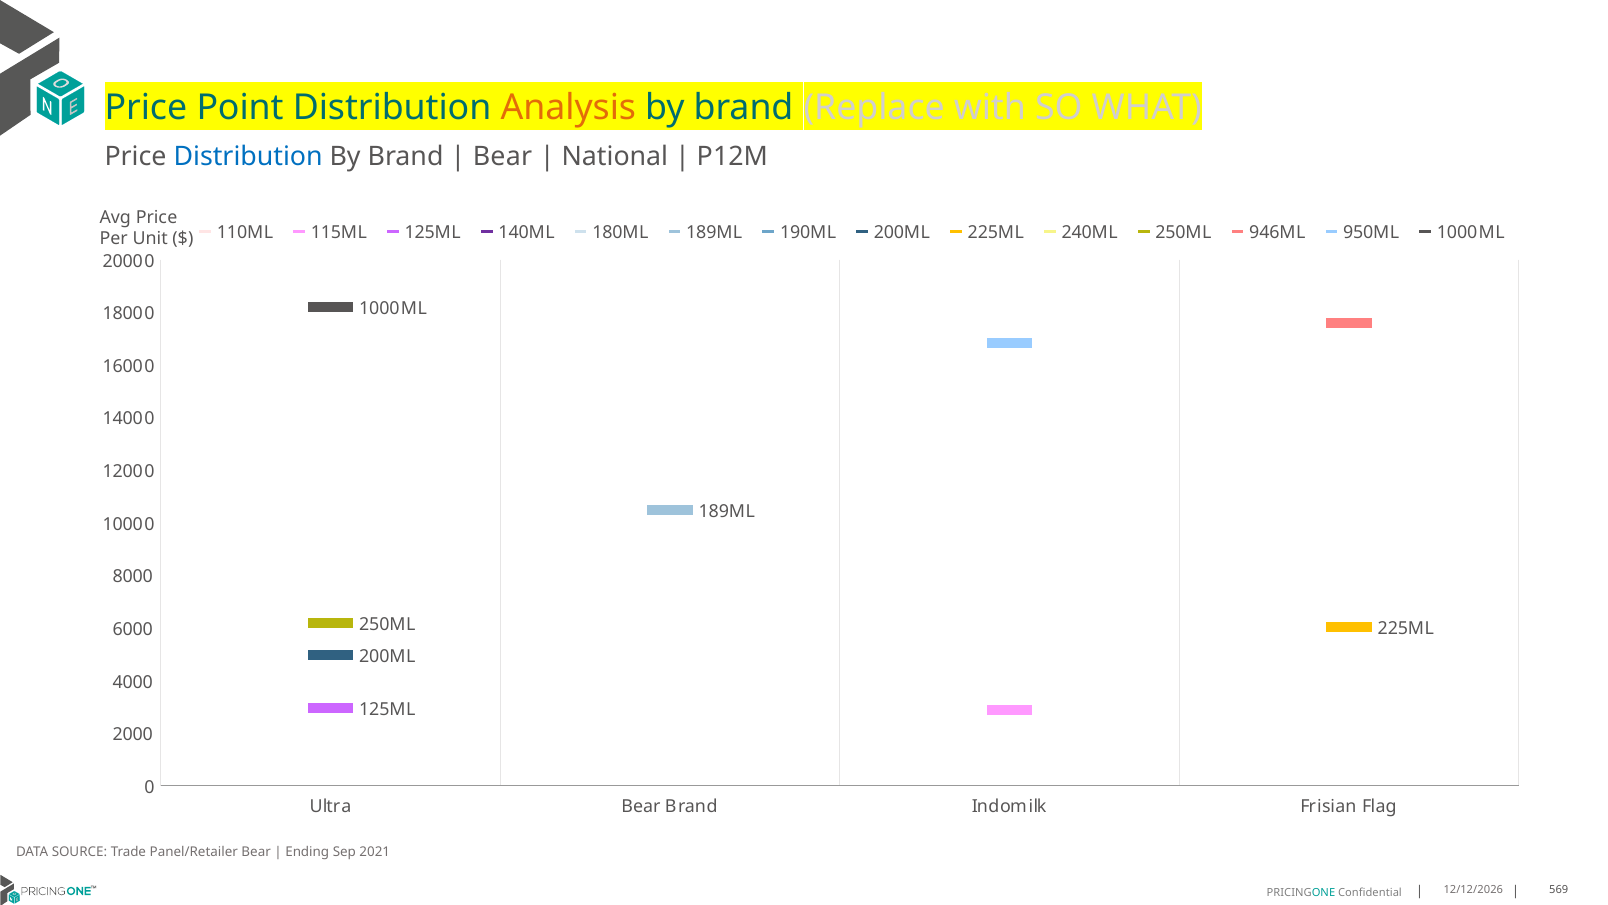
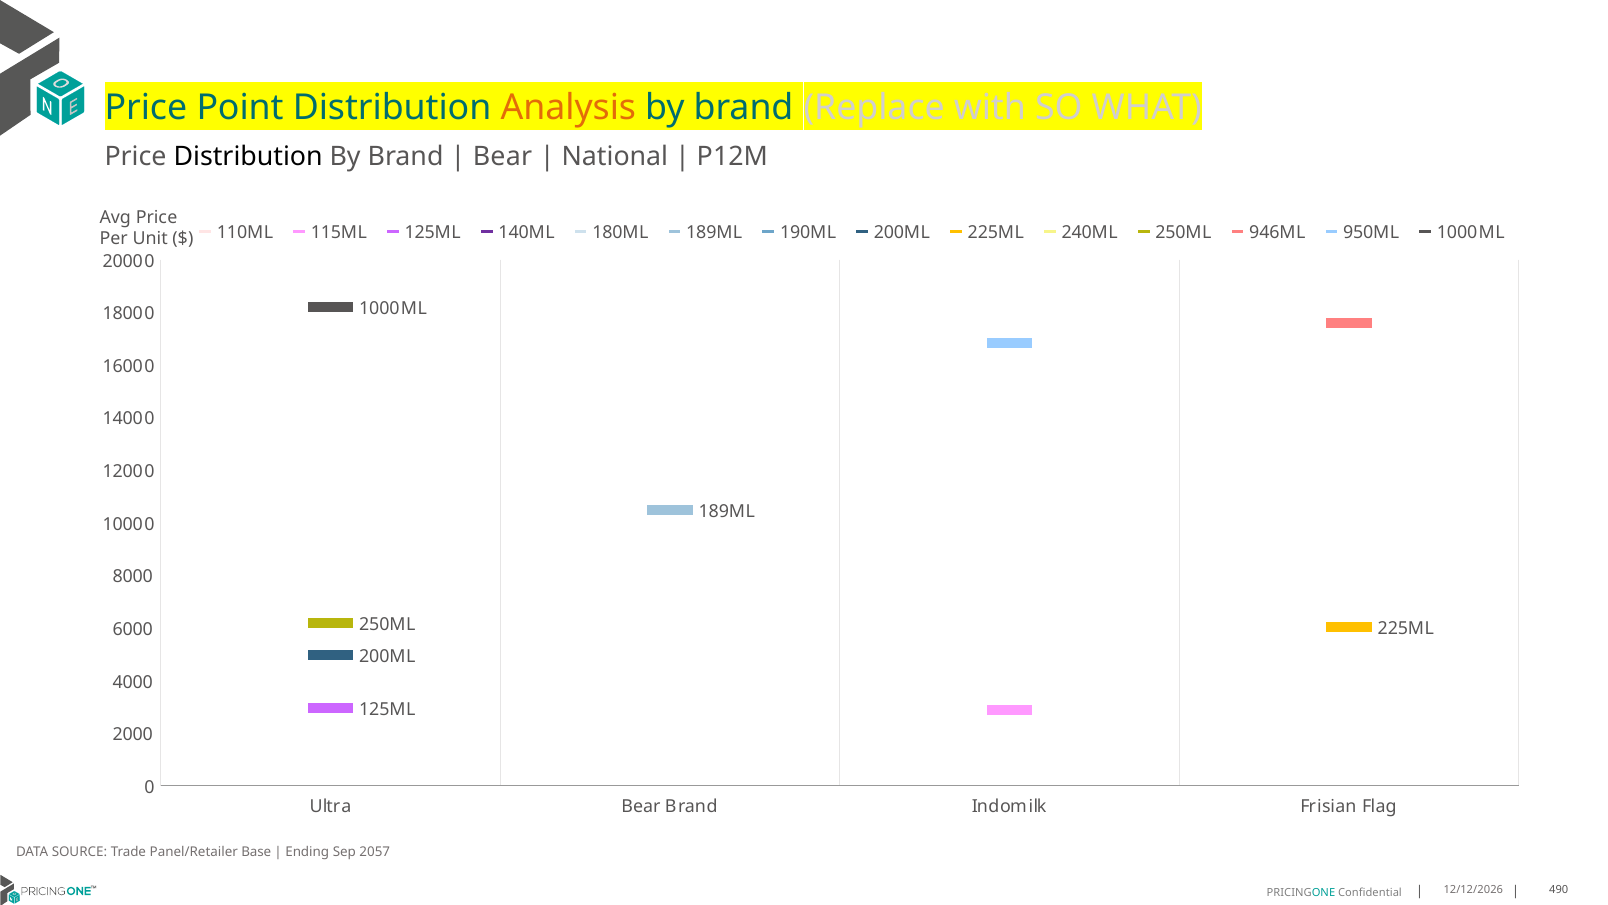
Distribution at (248, 157) colour: blue -> black
Panel/Retailer Bear: Bear -> Base
2021: 2021 -> 2057
569: 569 -> 490
